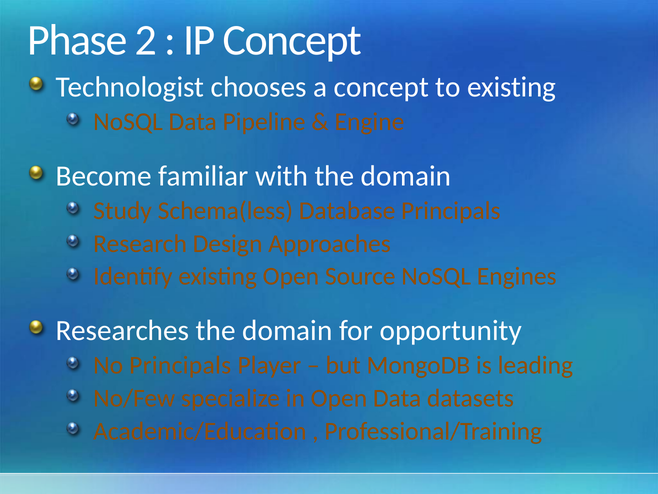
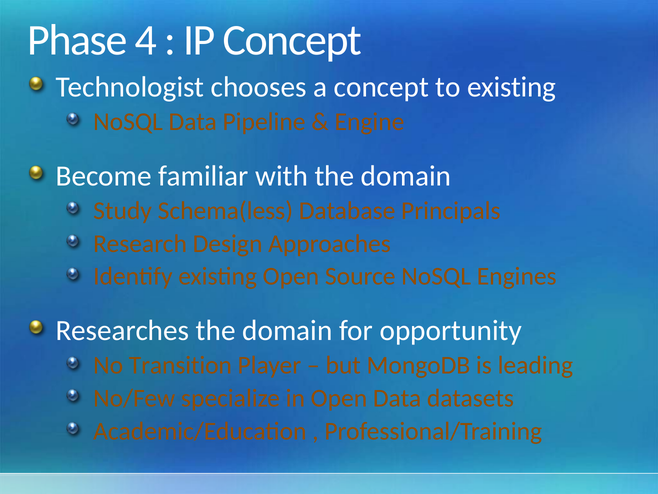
2: 2 -> 4
No Principals: Principals -> Transition
